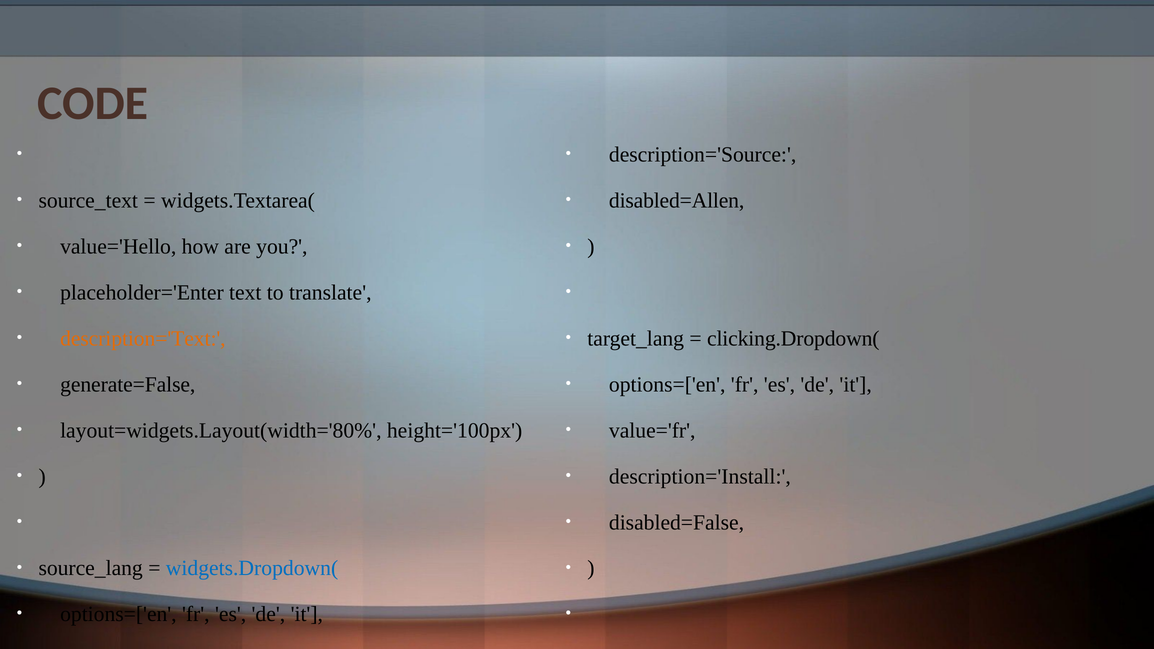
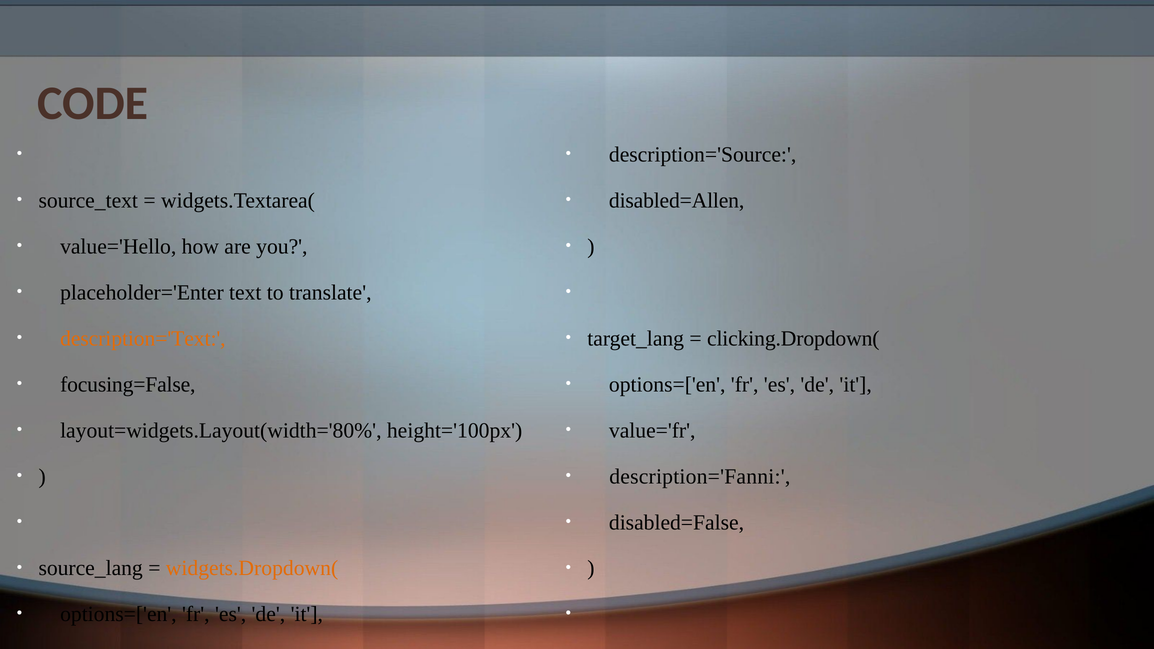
generate=False: generate=False -> focusing=False
description='Install: description='Install -> description='Fanni
widgets.Dropdown( colour: blue -> orange
